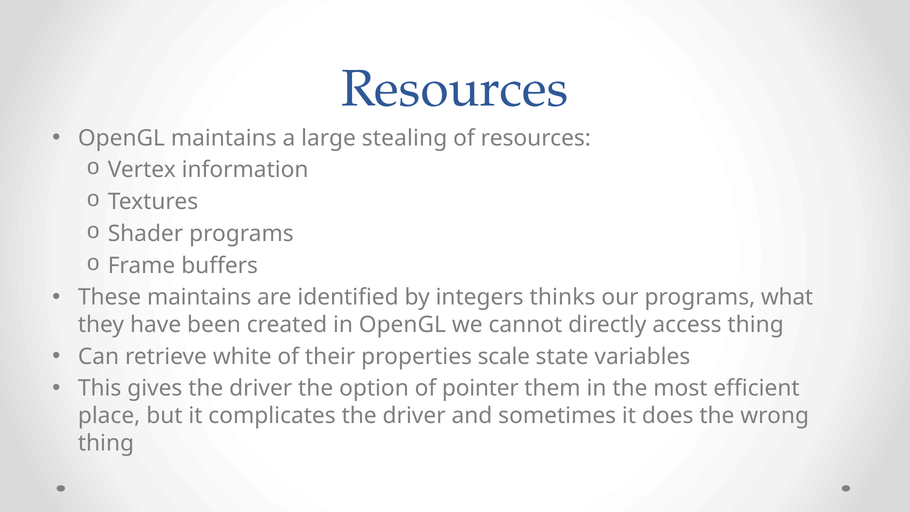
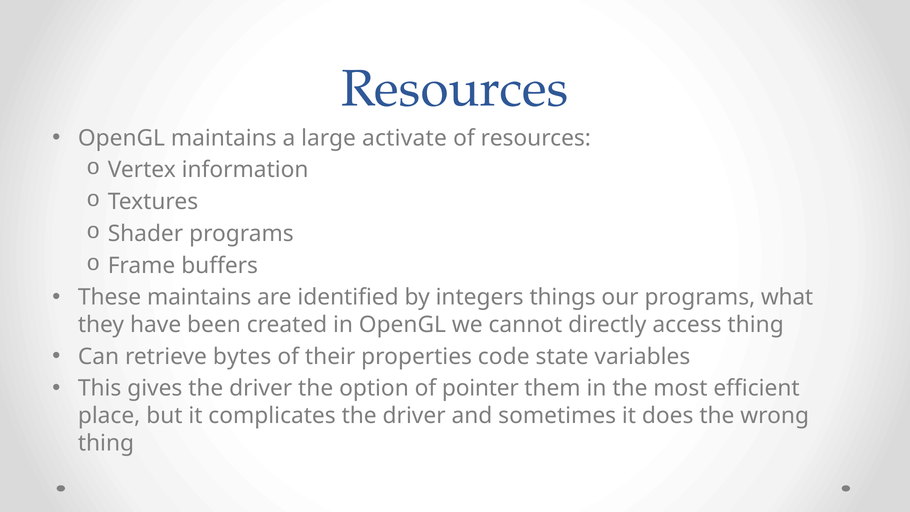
stealing: stealing -> activate
thinks: thinks -> things
white: white -> bytes
scale: scale -> code
